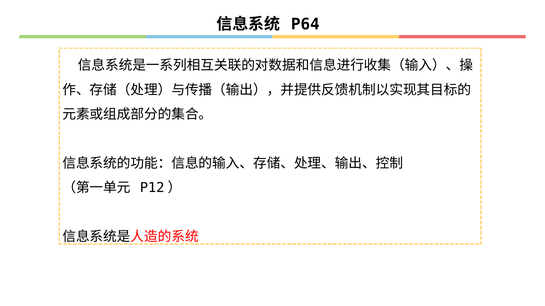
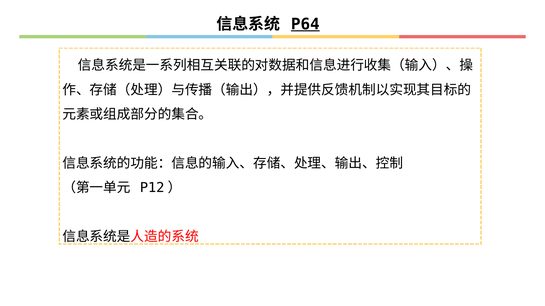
P64 underline: none -> present
